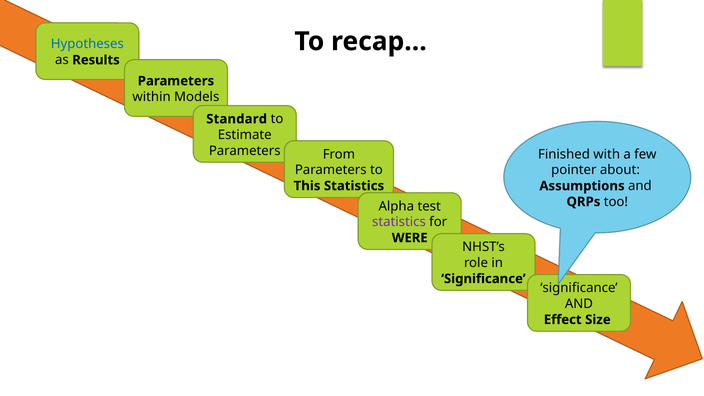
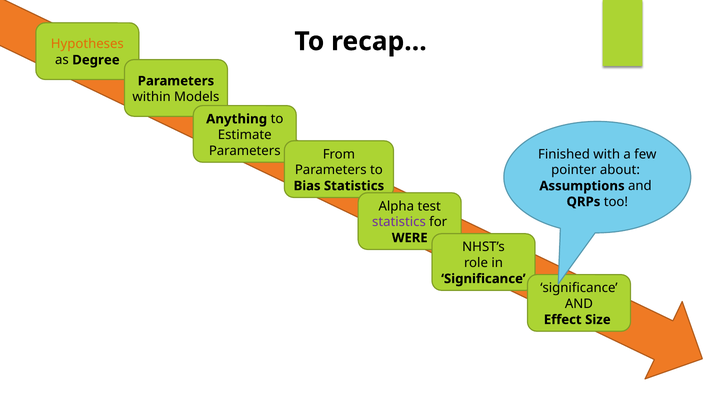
Hypotheses colour: blue -> orange
Results: Results -> Degree
Standard: Standard -> Anything
This: This -> Bias
